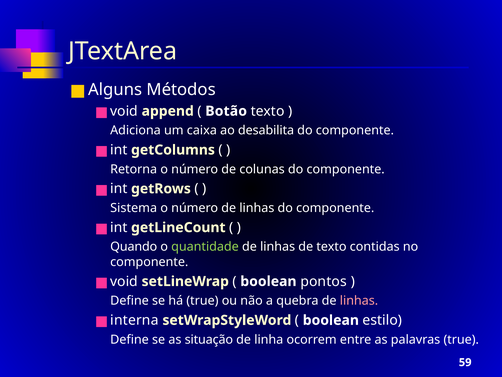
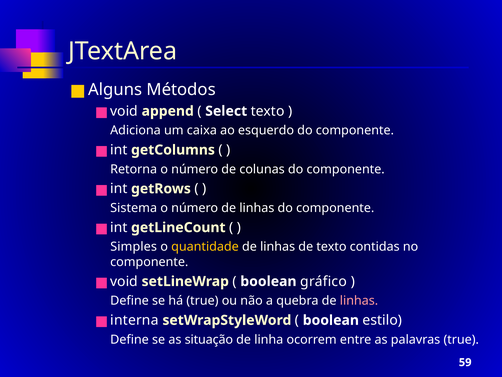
Botão: Botão -> Select
desabilita: desabilita -> esquerdo
Quando: Quando -> Simples
quantidade colour: light green -> yellow
pontos: pontos -> gráfico
